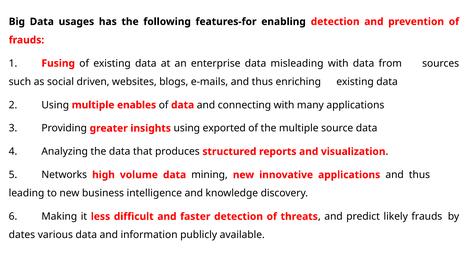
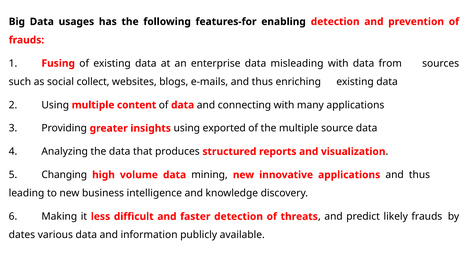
driven: driven -> collect
enables: enables -> content
Networks: Networks -> Changing
